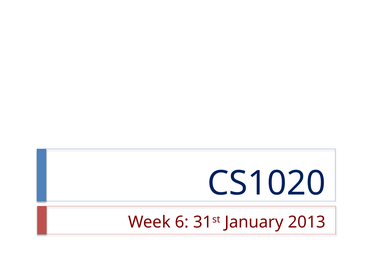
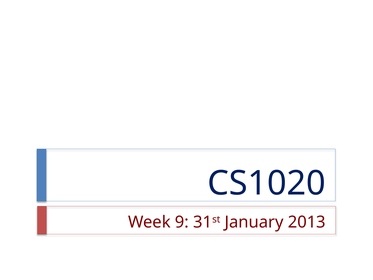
6: 6 -> 9
